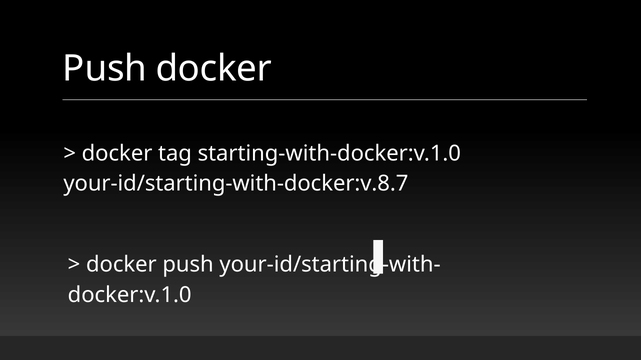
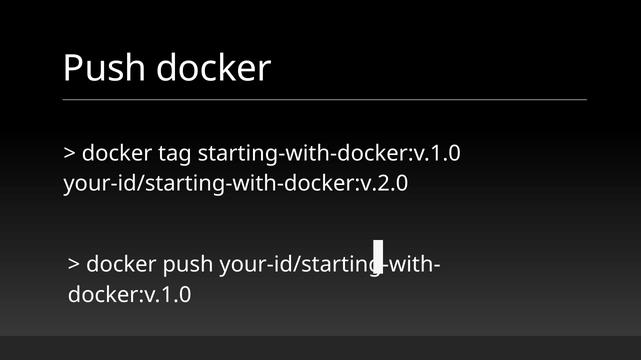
your-id/starting-with-docker:v.8.7: your-id/starting-with-docker:v.8.7 -> your-id/starting-with-docker:v.2.0
